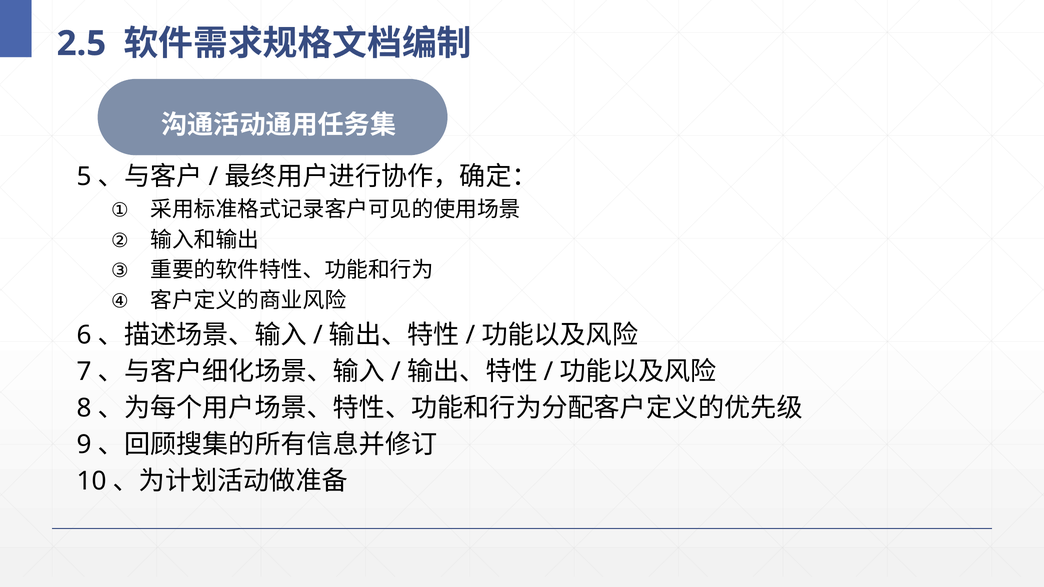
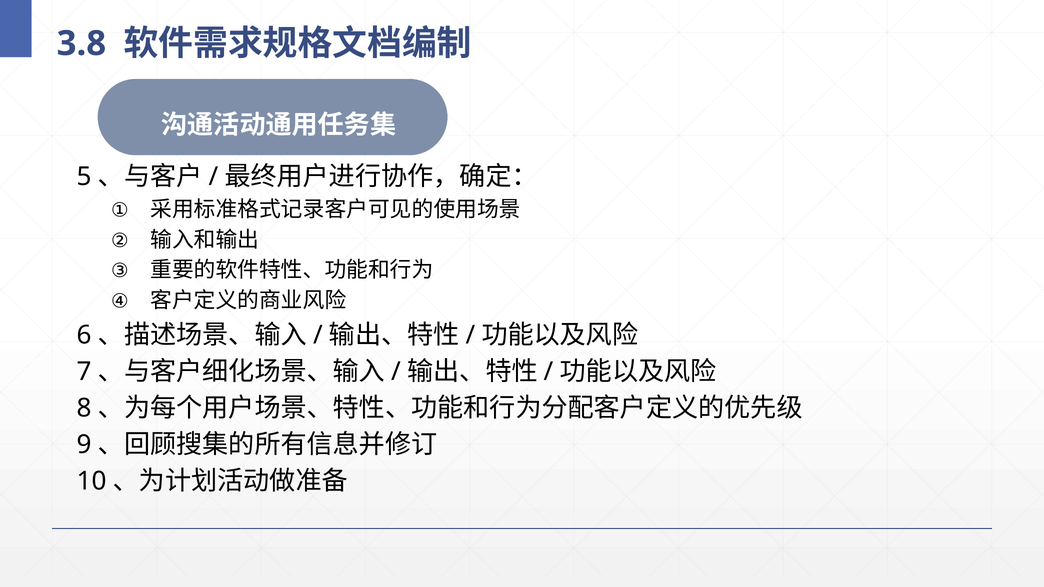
2.5: 2.5 -> 3.8
